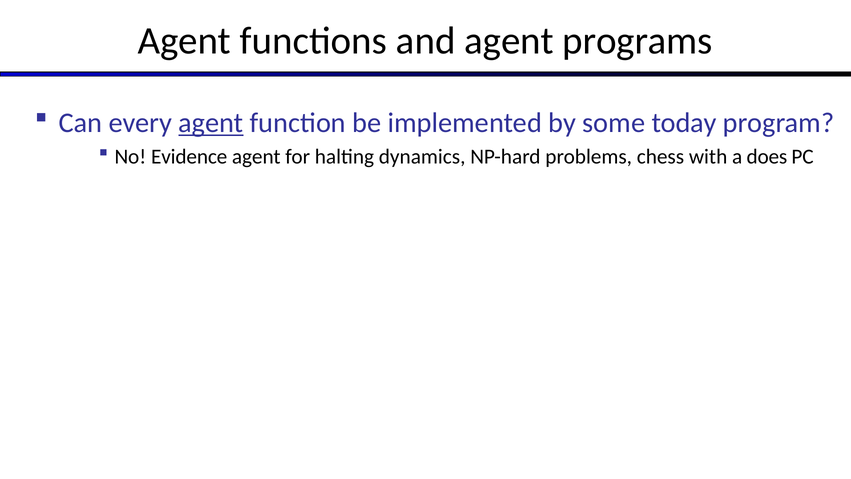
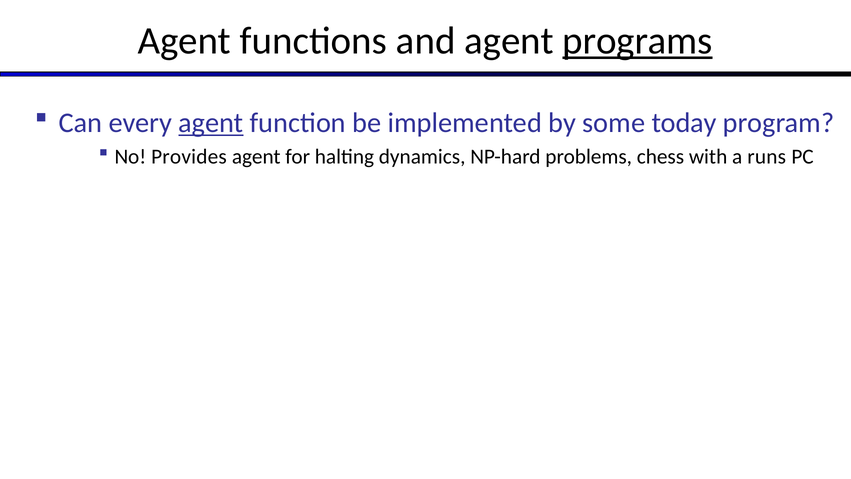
programs underline: none -> present
Evidence: Evidence -> Provides
does: does -> runs
